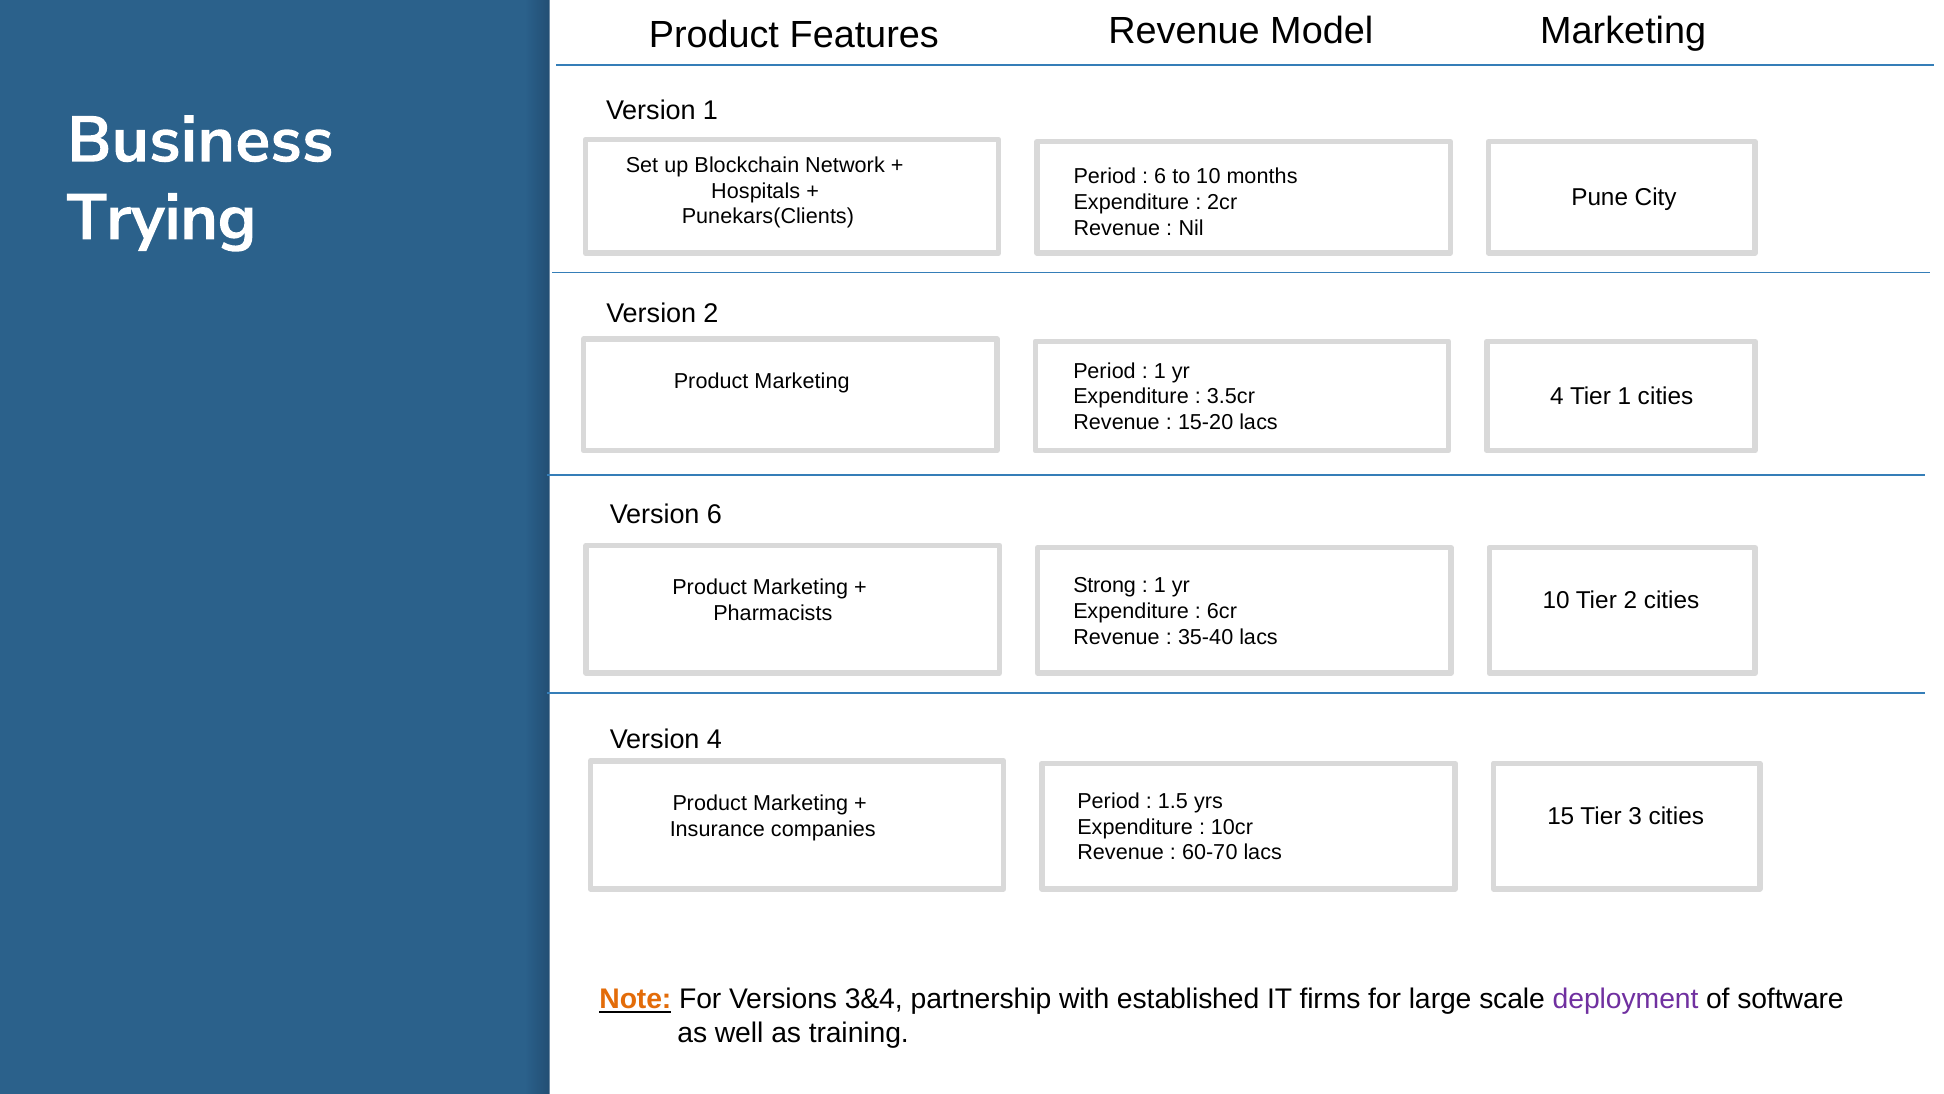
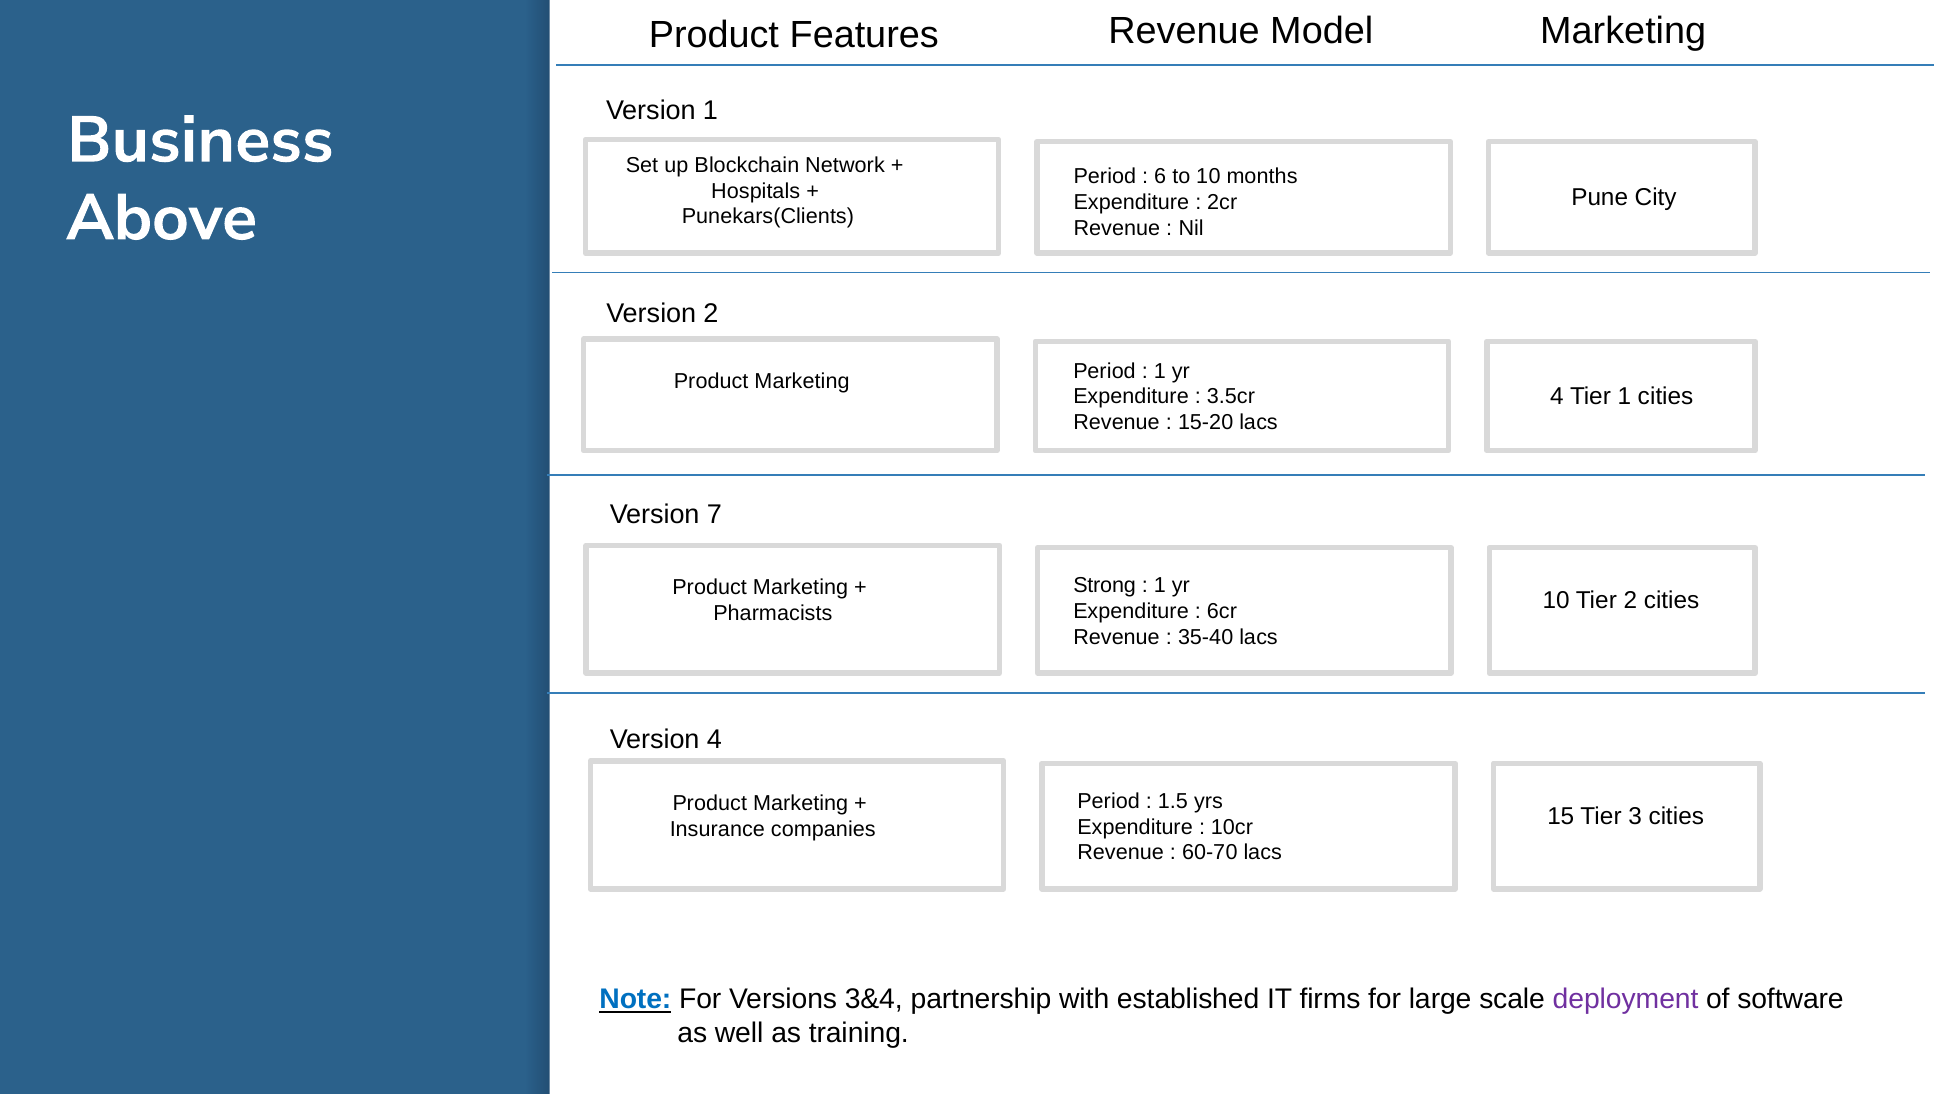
Trying: Trying -> Above
Version 6: 6 -> 7
Note colour: orange -> blue
